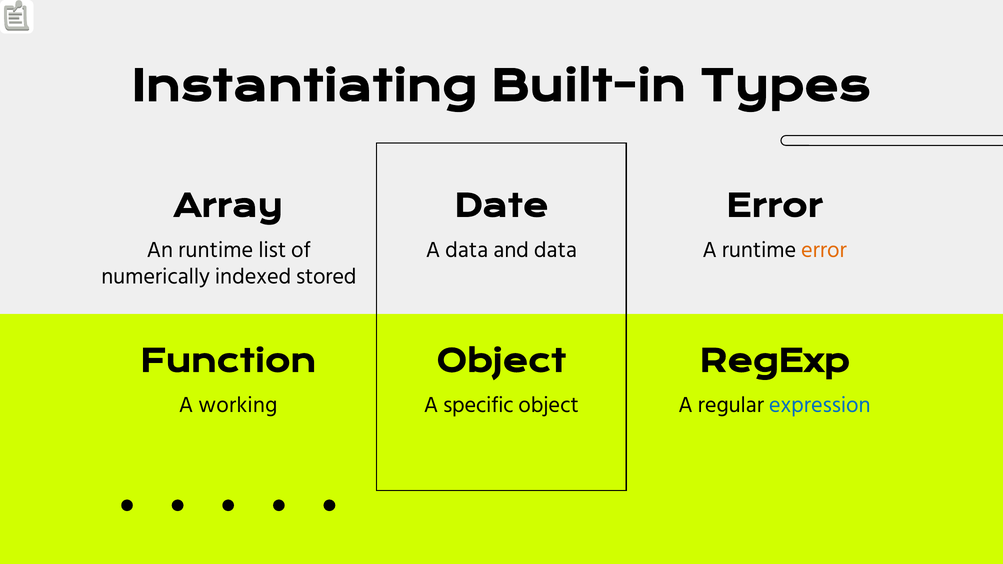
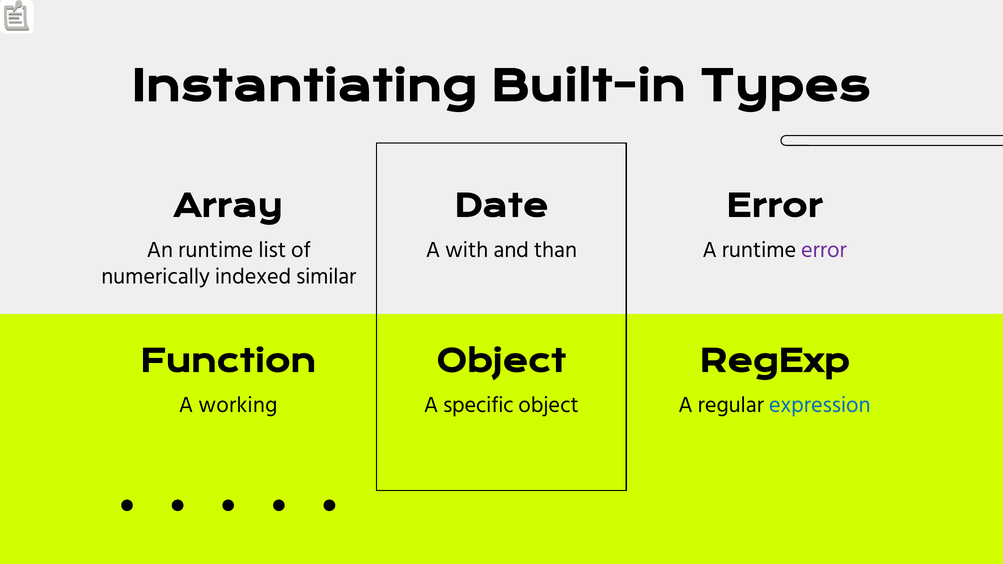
A data: data -> with
and data: data -> than
error at (824, 250) colour: orange -> purple
stored: stored -> similar
